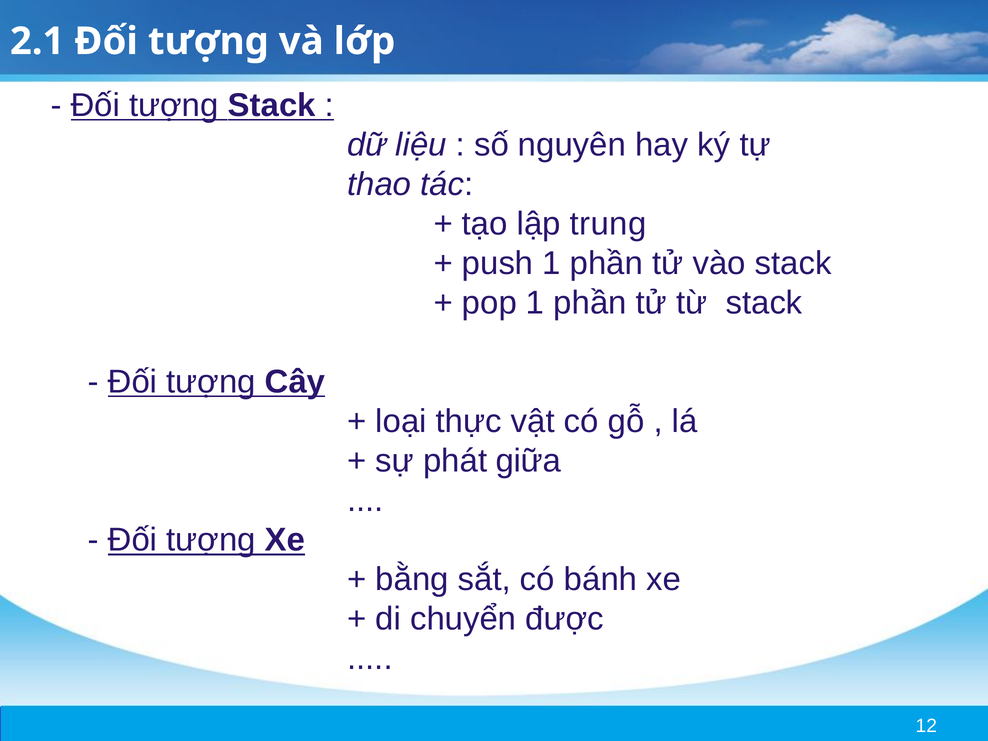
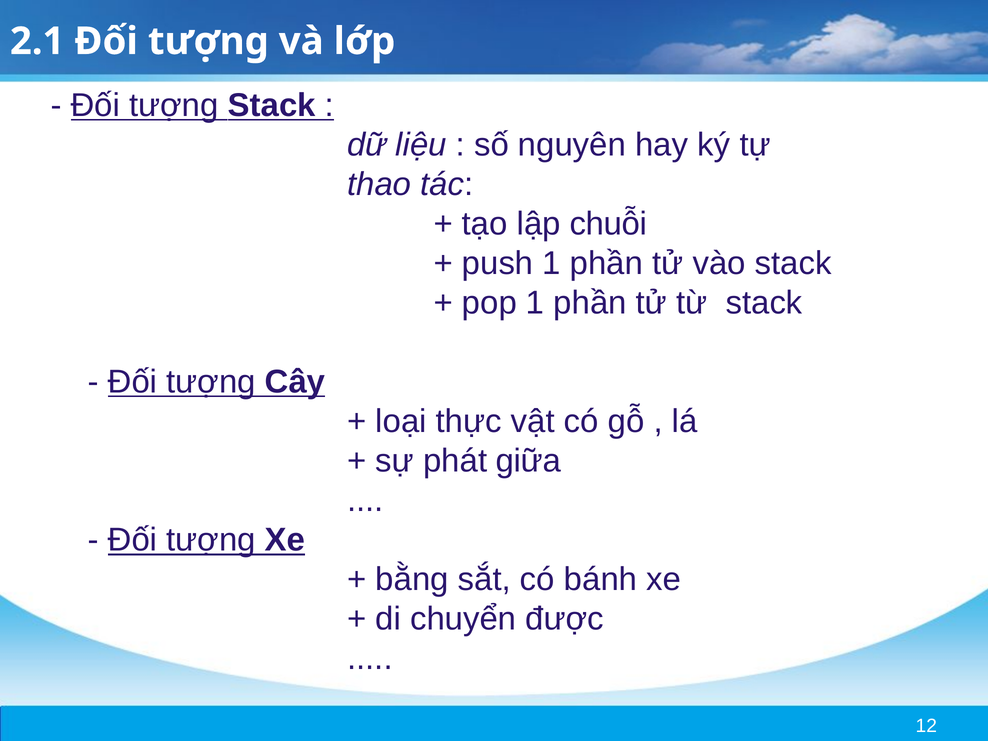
trung: trung -> chuỗi
